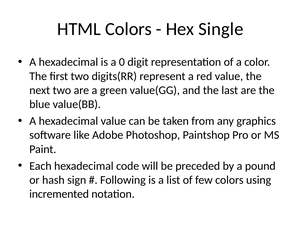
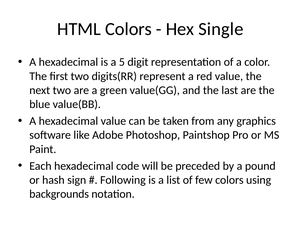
0: 0 -> 5
incremented: incremented -> backgrounds
